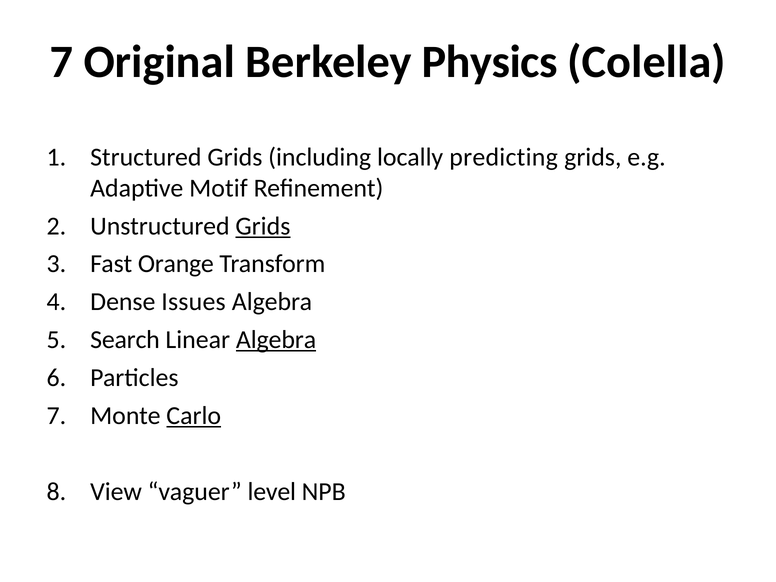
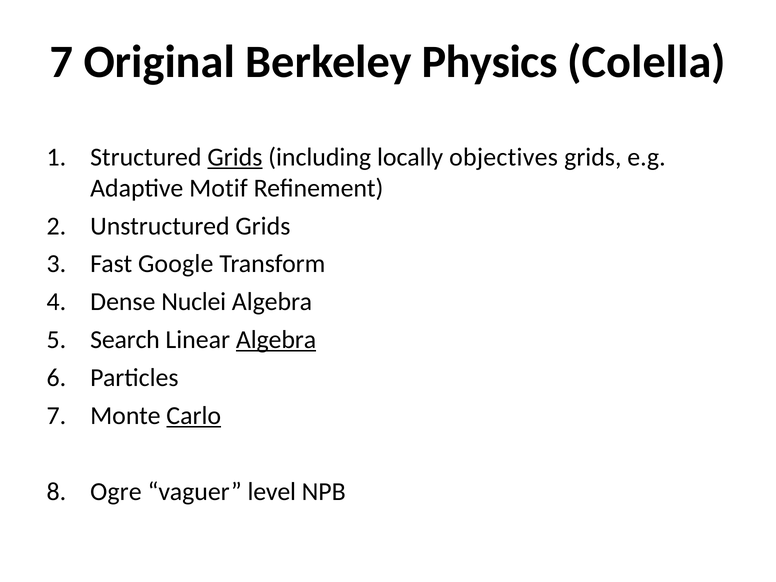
Grids at (235, 157) underline: none -> present
predicting: predicting -> objectives
Grids at (263, 226) underline: present -> none
Orange: Orange -> Google
Issues: Issues -> Nuclei
View: View -> Ogre
